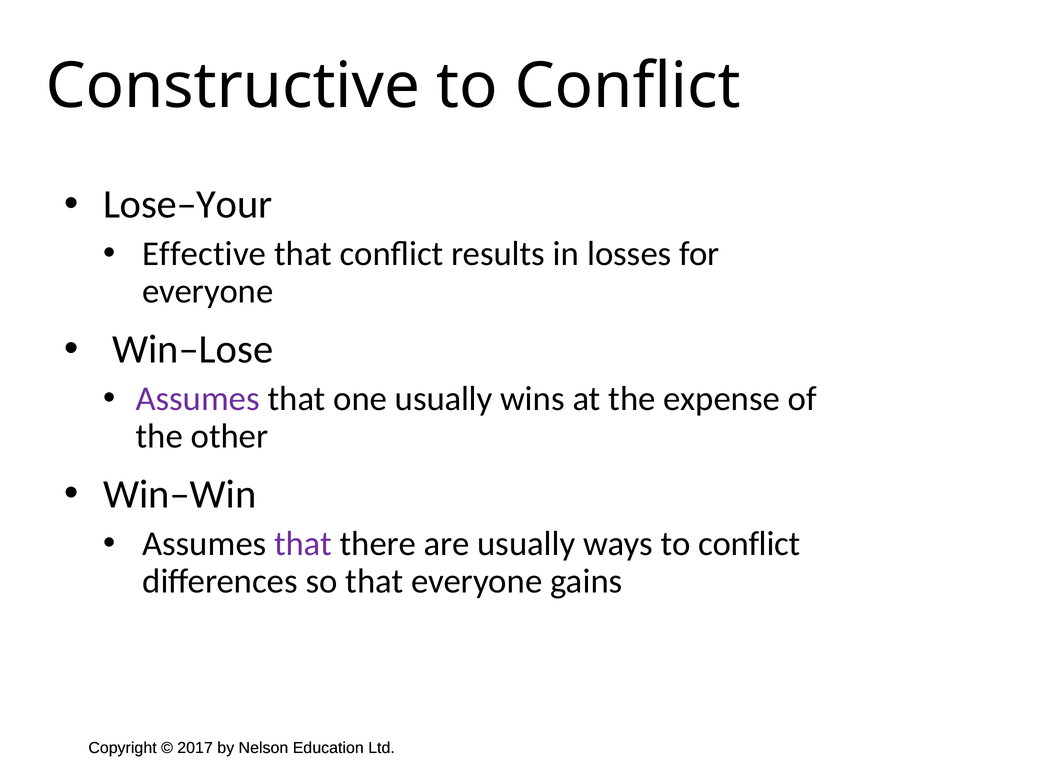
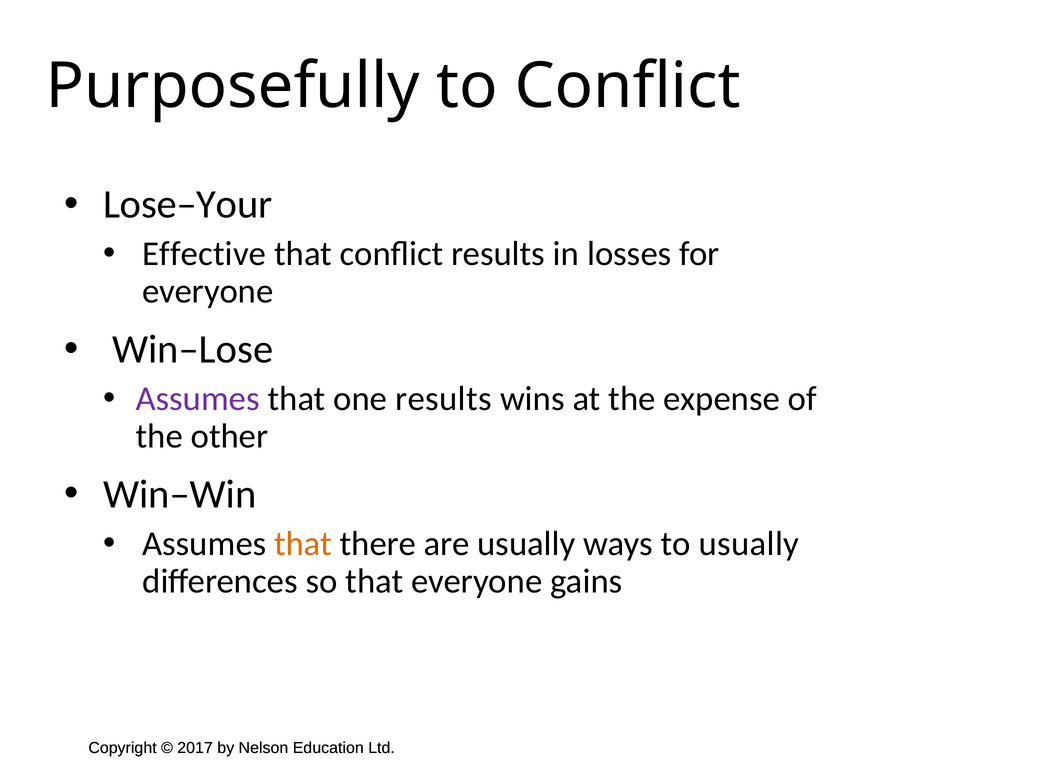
Constructive: Constructive -> Purposefully
one usually: usually -> results
that at (303, 544) colour: purple -> orange
ways to conflict: conflict -> usually
